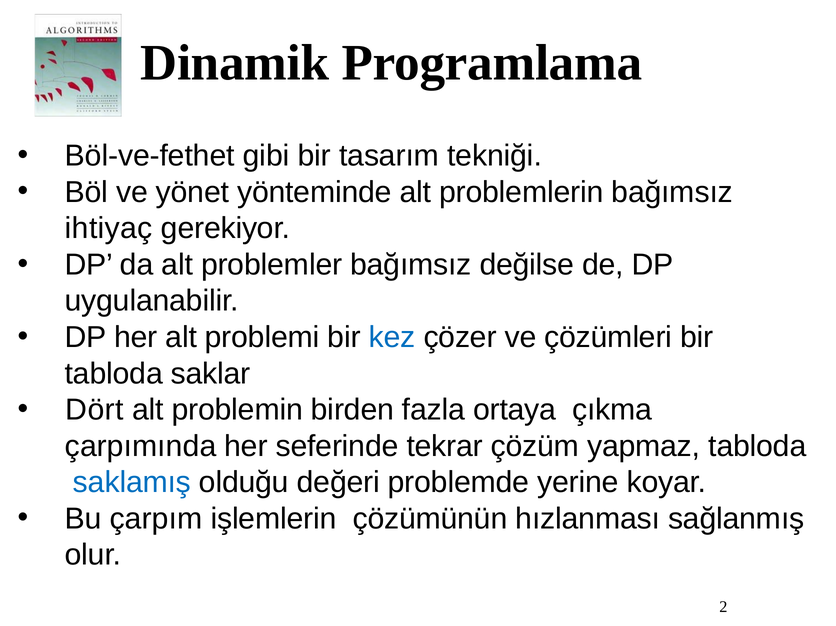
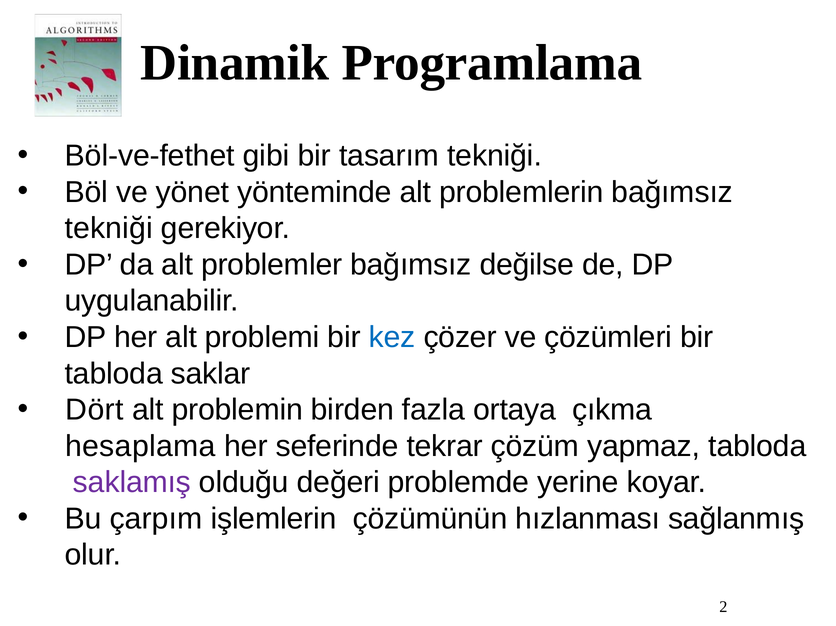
ihtiyaç at (109, 229): ihtiyaç -> tekniği
çarpımında: çarpımında -> hesaplama
saklamış colour: blue -> purple
